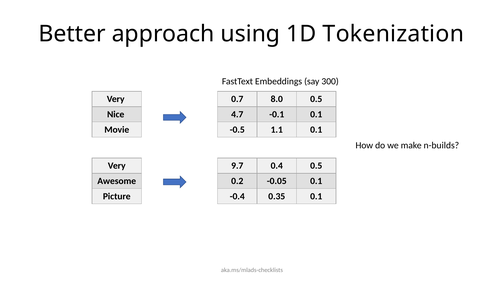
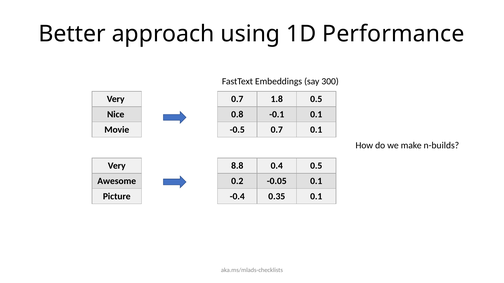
Tokenization: Tokenization -> Performance
8.0: 8.0 -> 1.8
4.7: 4.7 -> 0.8
-0.5 1.1: 1.1 -> 0.7
9.7: 9.7 -> 8.8
